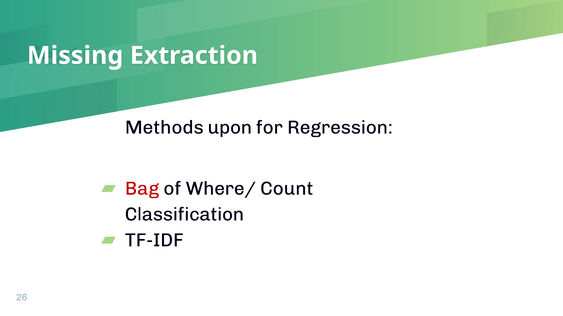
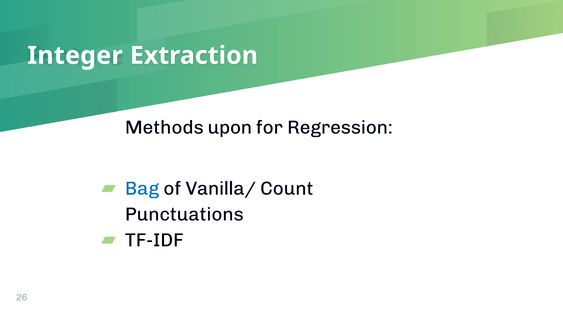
Missing: Missing -> Integer
Bag colour: red -> blue
Where/: Where/ -> Vanilla/
Classification: Classification -> Punctuations
